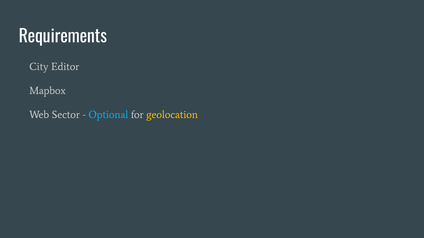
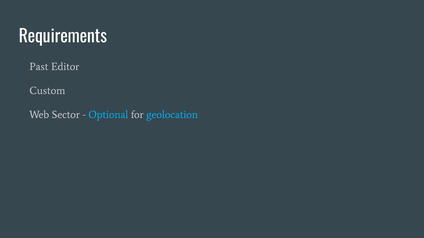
City: City -> Past
Mapbox: Mapbox -> Custom
geolocation colour: yellow -> light blue
